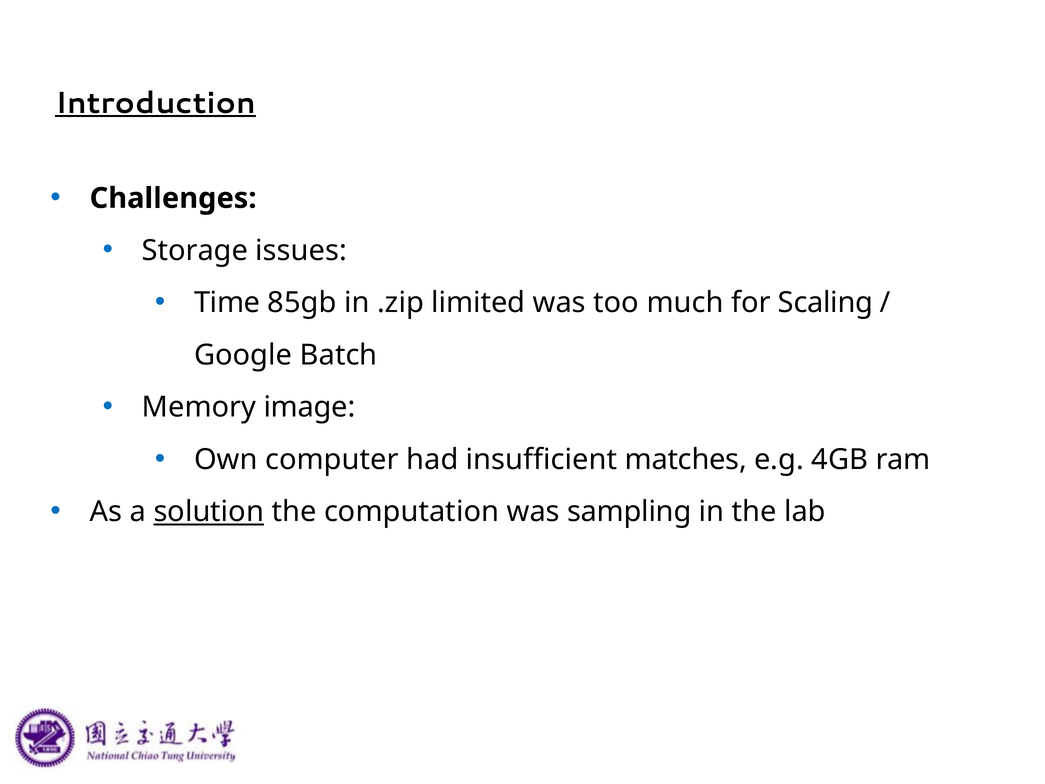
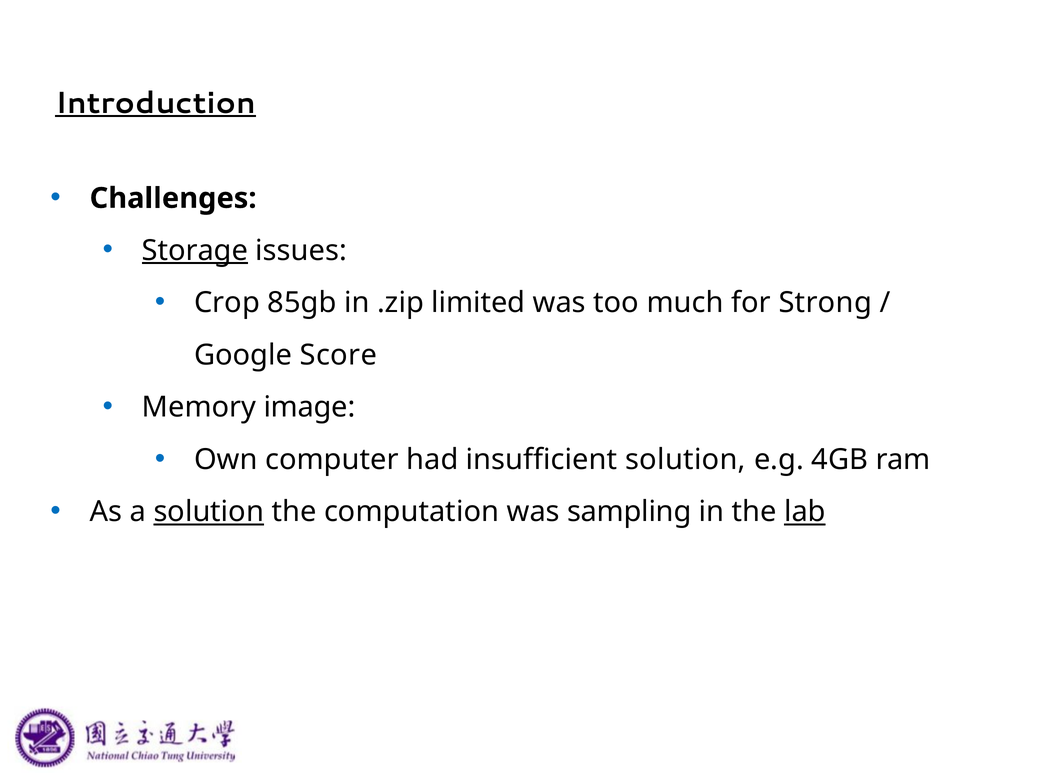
Storage underline: none -> present
Time: Time -> Crop
Scaling: Scaling -> Strong
Batch: Batch -> Score
insufficient matches: matches -> solution
lab underline: none -> present
